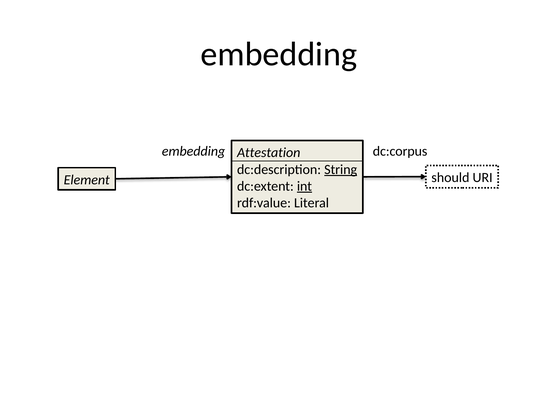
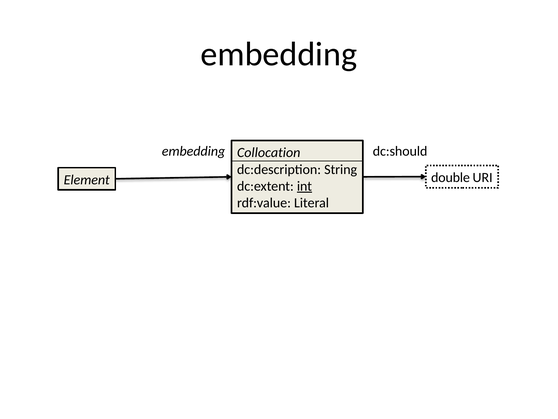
dc:corpus: dc:corpus -> dc:should
Attestation: Attestation -> Collocation
String underline: present -> none
should: should -> double
